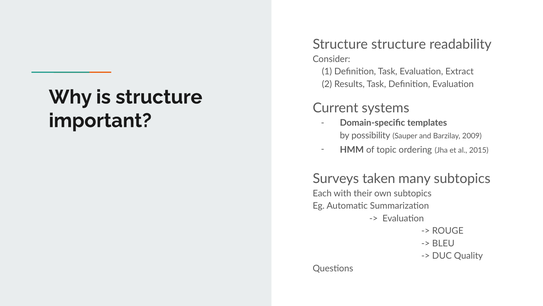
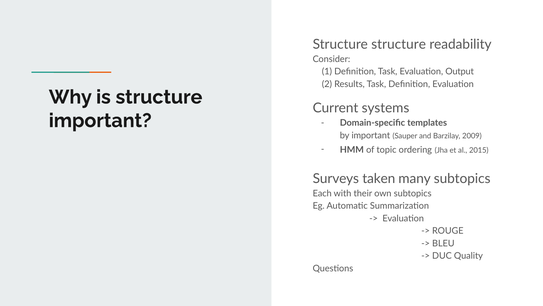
Extract: Extract -> Output
by possibility: possibility -> important
